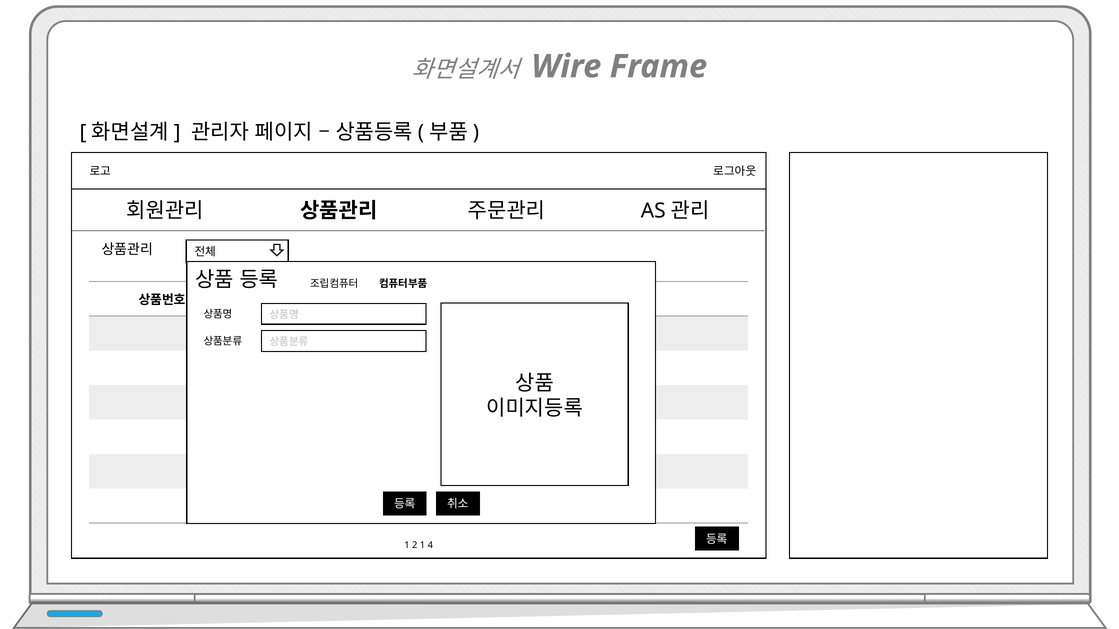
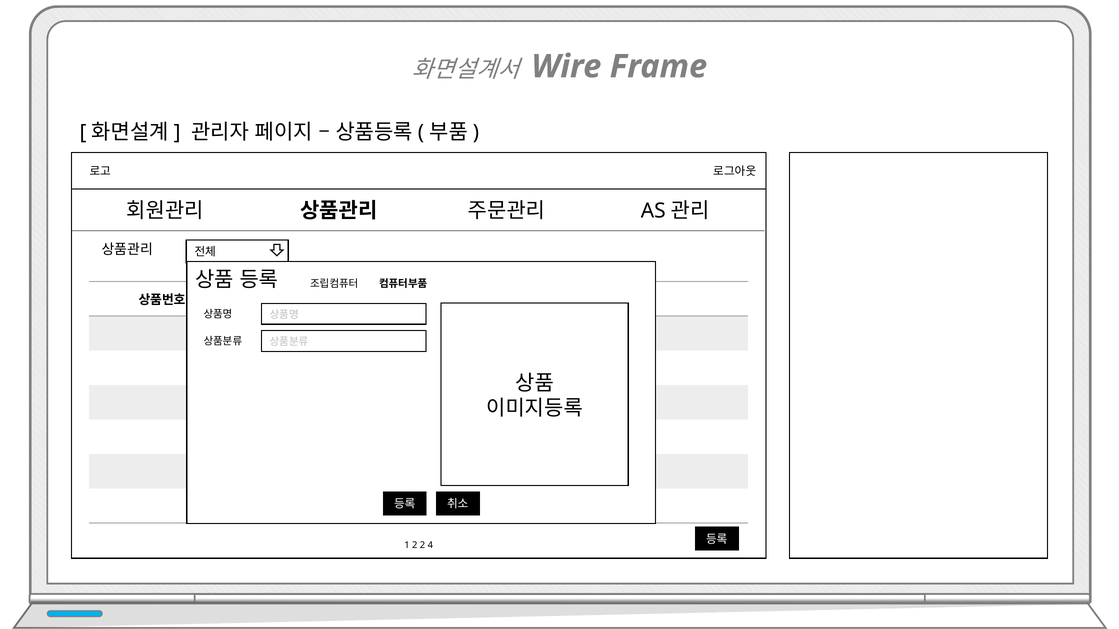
2 1: 1 -> 2
